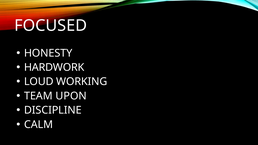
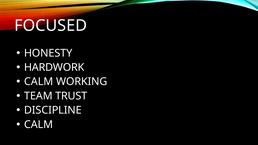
LOUD at (39, 82): LOUD -> CALM
UPON: UPON -> TRUST
